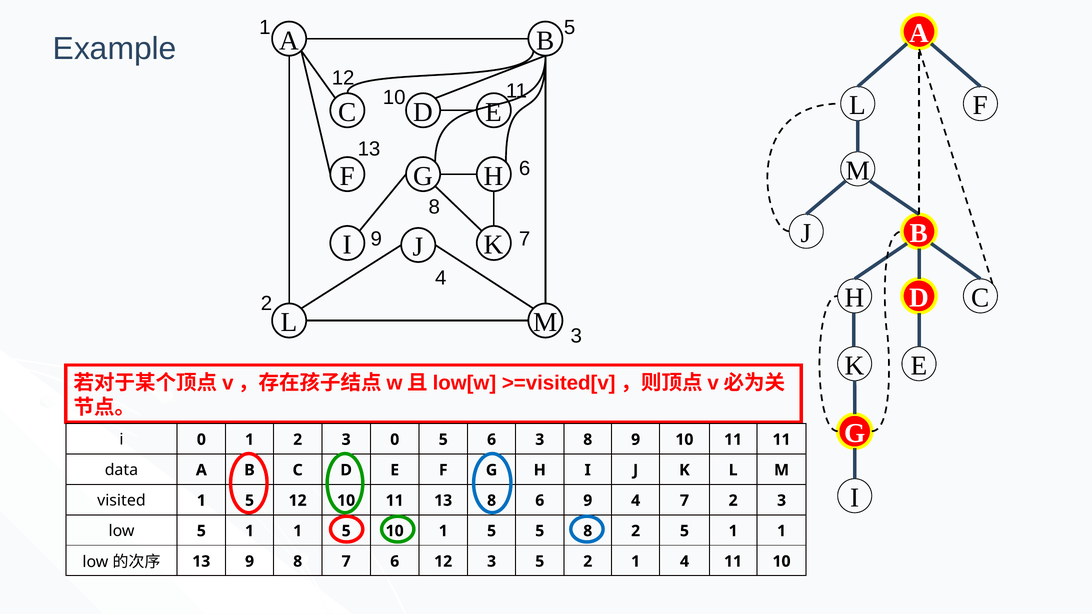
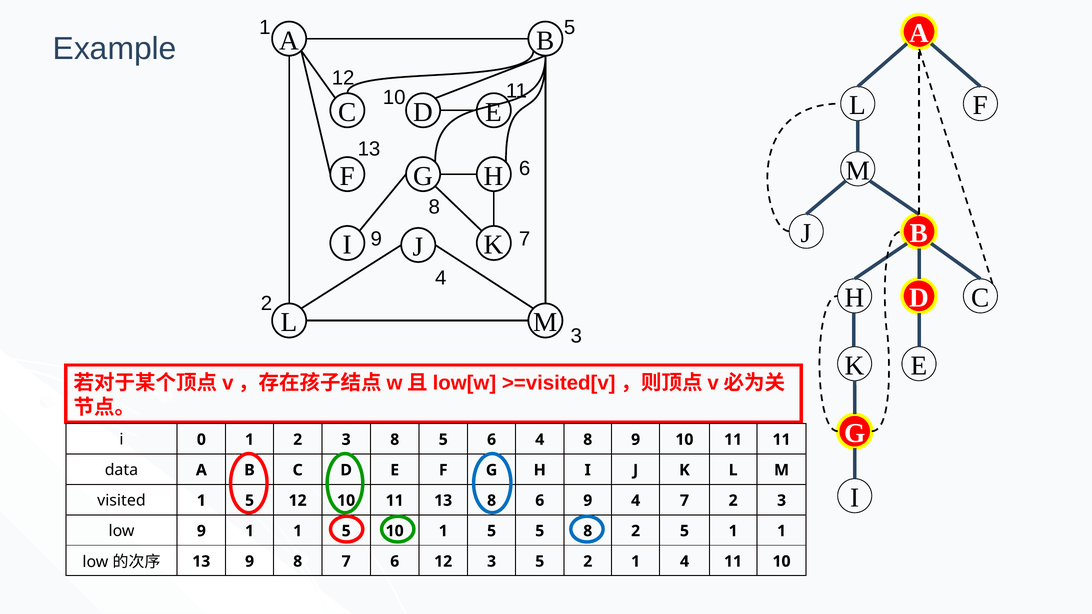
0 at (395, 440): 0 -> 8
3 at (540, 440): 3 -> 4
low 5: 5 -> 9
